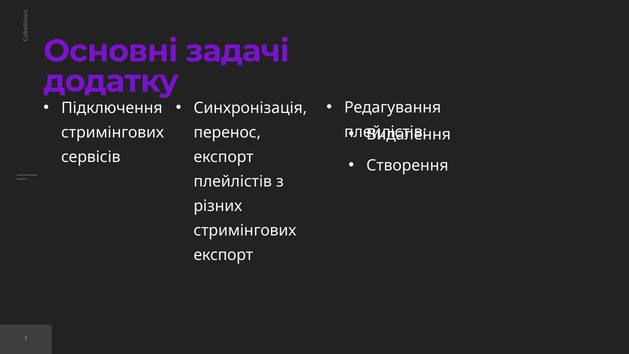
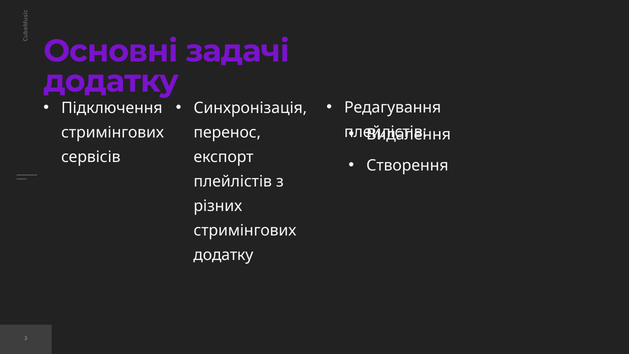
експорт at (223, 255): експорт -> додатку
